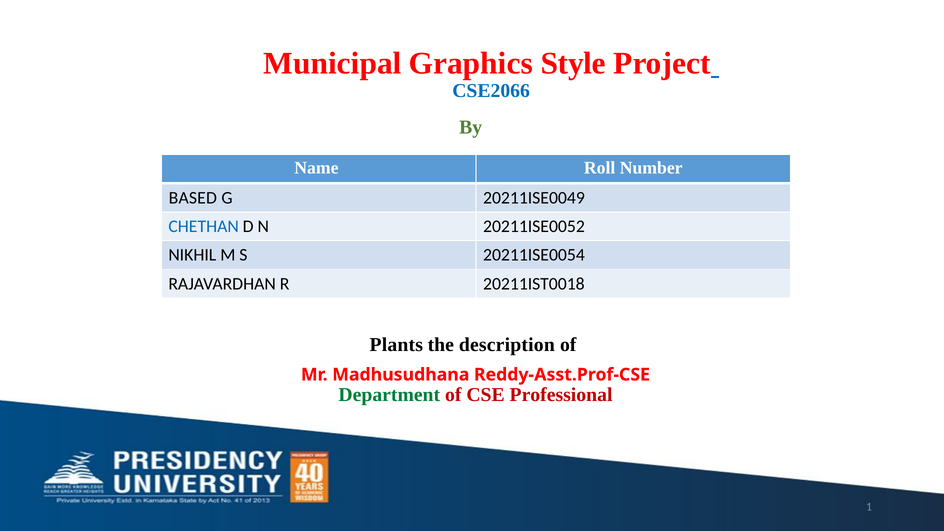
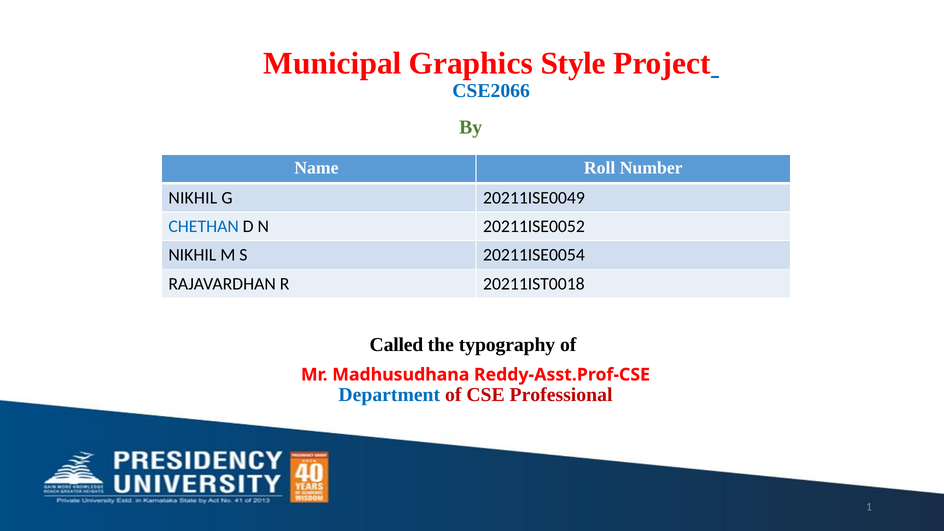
BASED at (193, 198): BASED -> NIKHIL
Plants: Plants -> Called
description: description -> typography
Department colour: green -> blue
